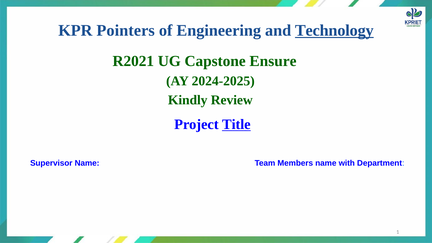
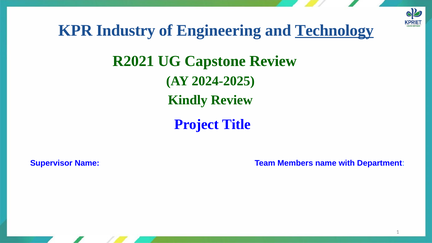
Pointers: Pointers -> Industry
Capstone Ensure: Ensure -> Review
Title underline: present -> none
